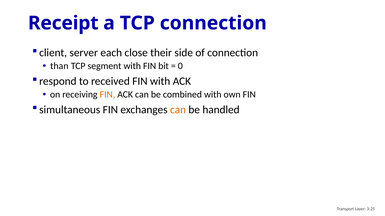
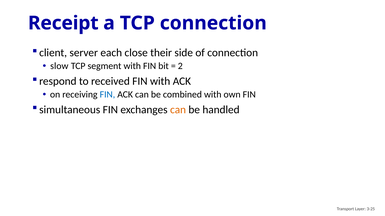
than: than -> slow
0: 0 -> 2
FIN at (107, 95) colour: orange -> blue
